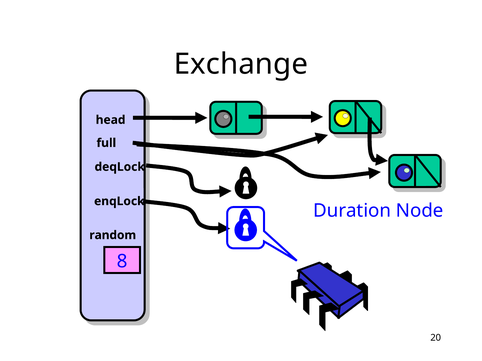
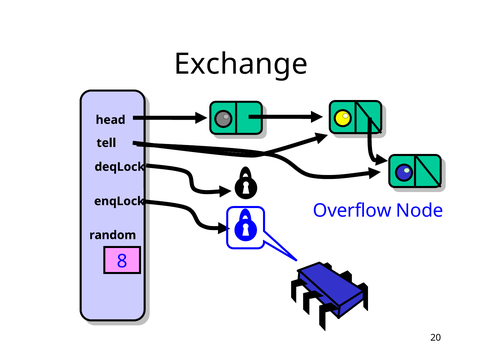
full: full -> tell
Duration: Duration -> Overflow
